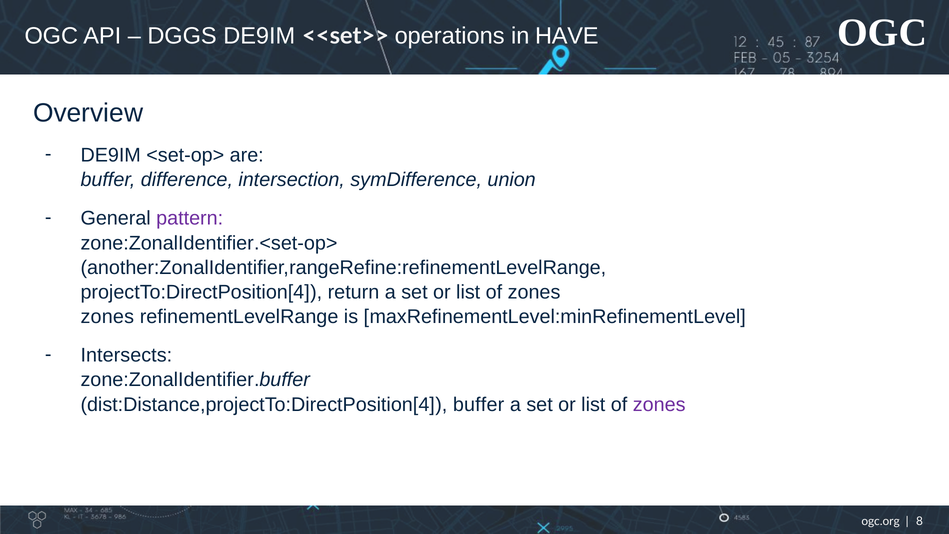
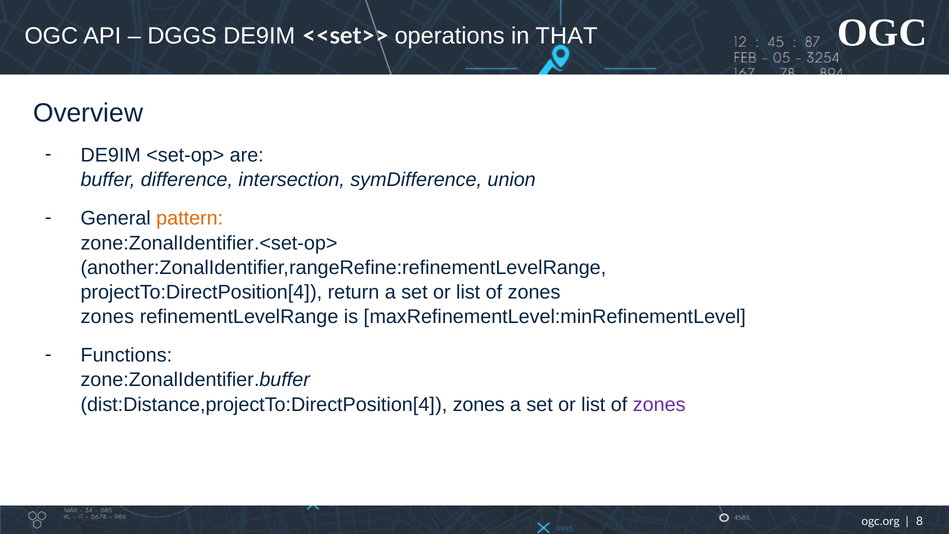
HAVE: HAVE -> THAT
pattern colour: purple -> orange
Intersects: Intersects -> Functions
dist:Distance,projectTo:DirectPosition[4 buffer: buffer -> zones
